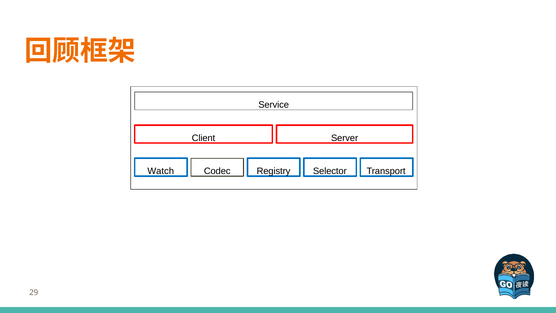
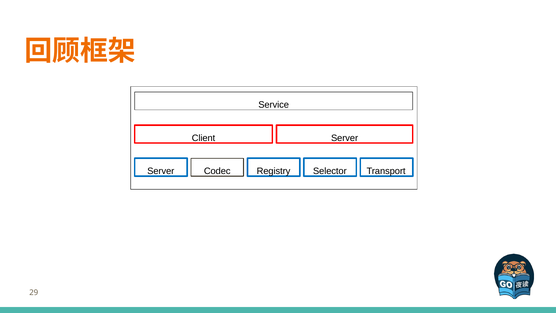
Watch at (161, 171): Watch -> Server
